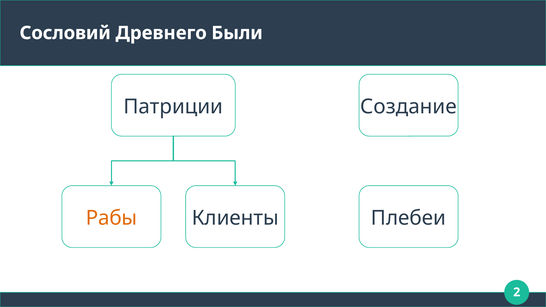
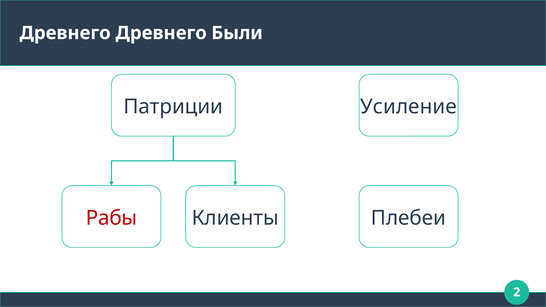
Сословий at (65, 33): Сословий -> Древнего
Создание: Создание -> Усиление
Рабы colour: orange -> red
